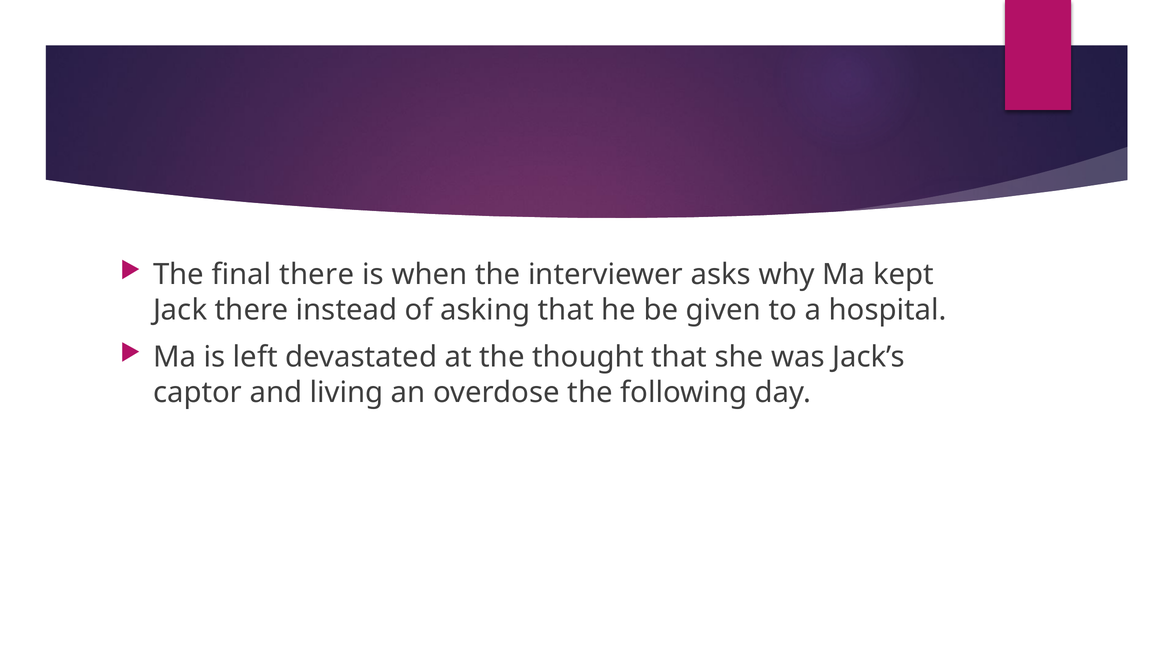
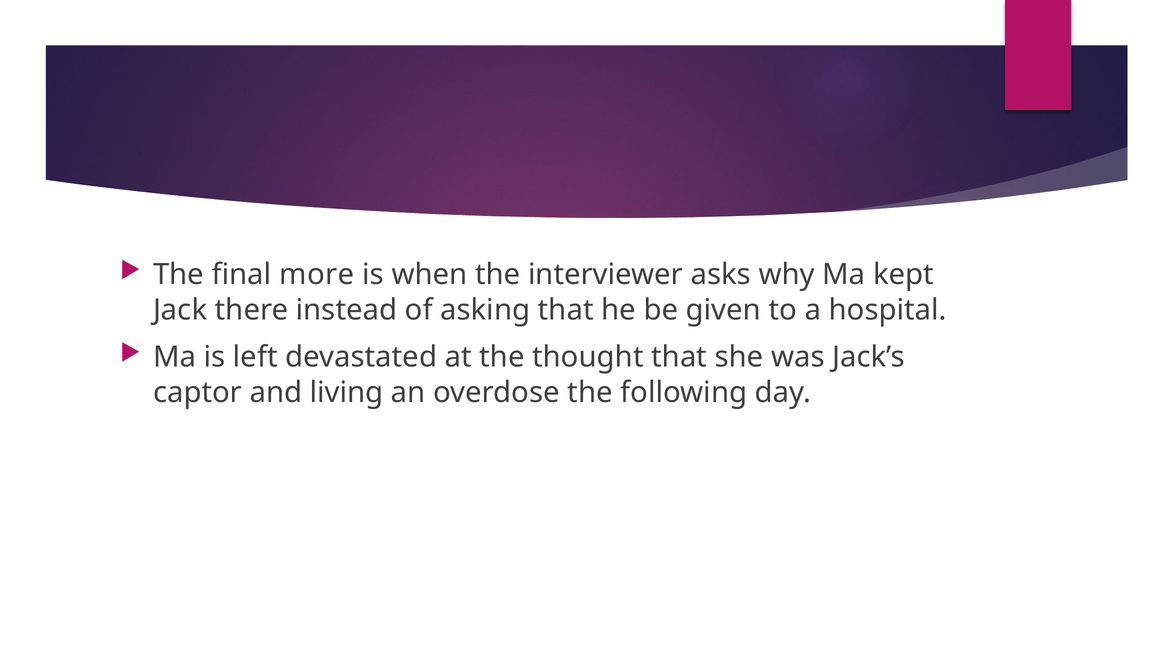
final there: there -> more
